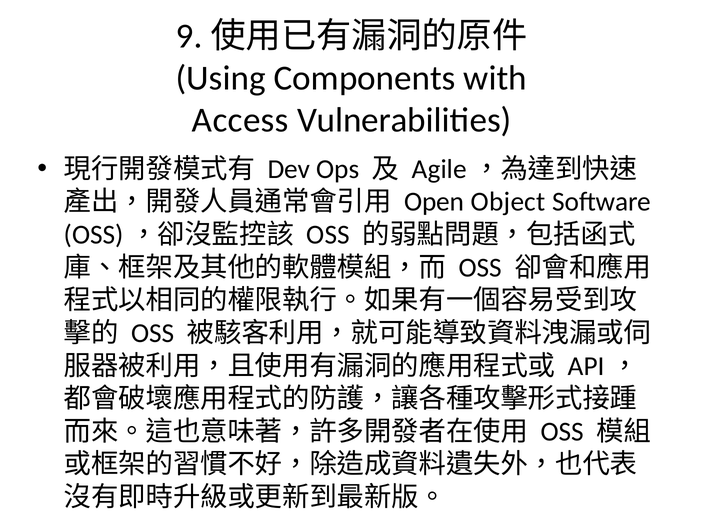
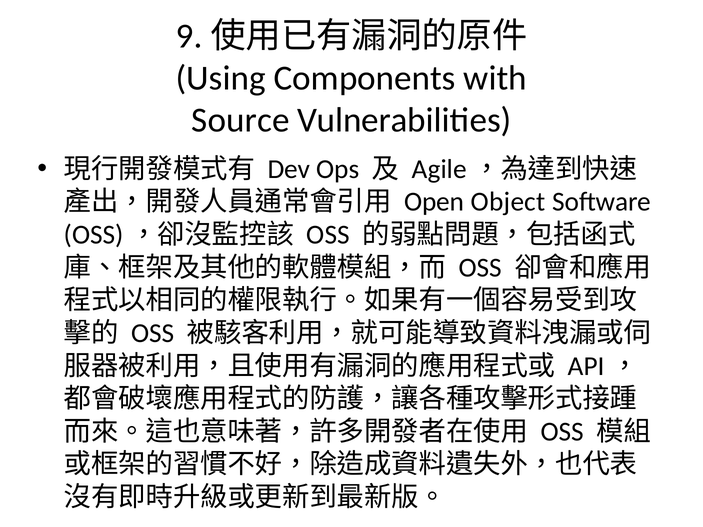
Access: Access -> Source
